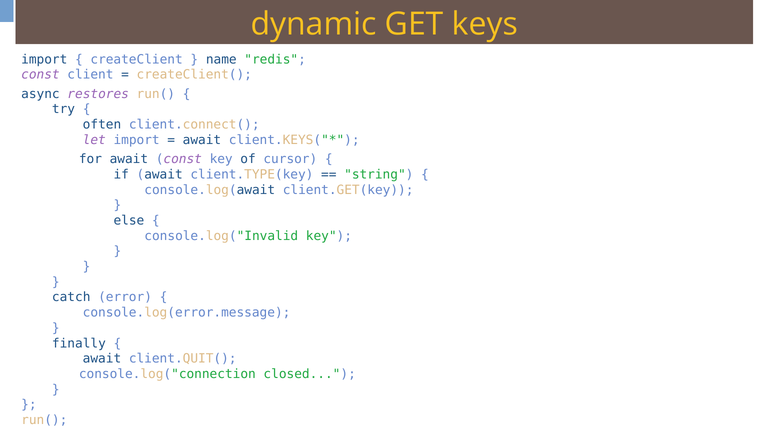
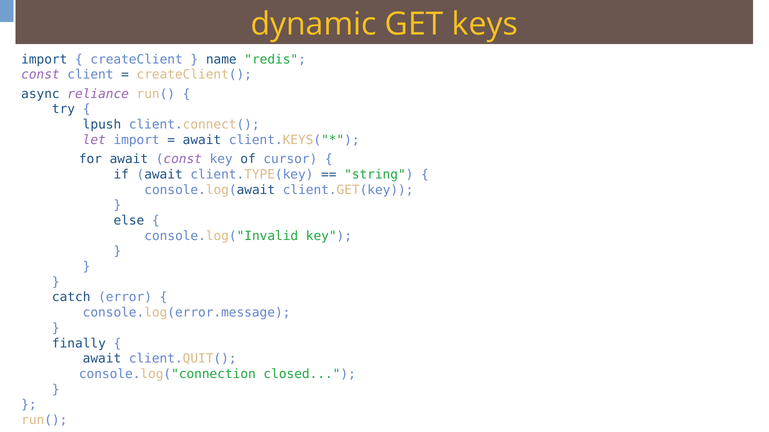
restores: restores -> reliance
often: often -> lpush
